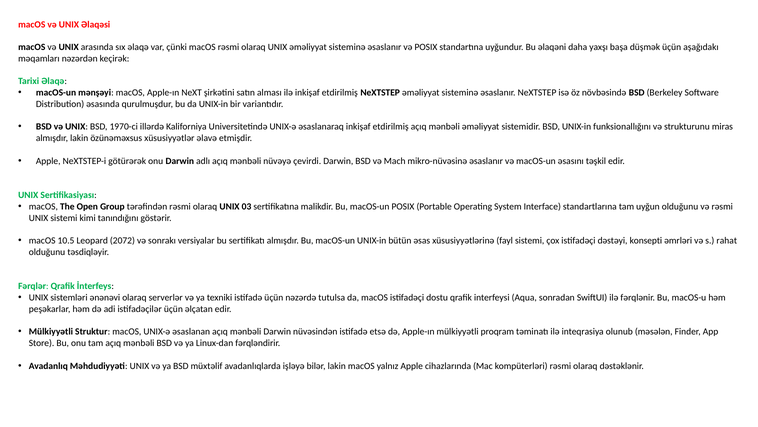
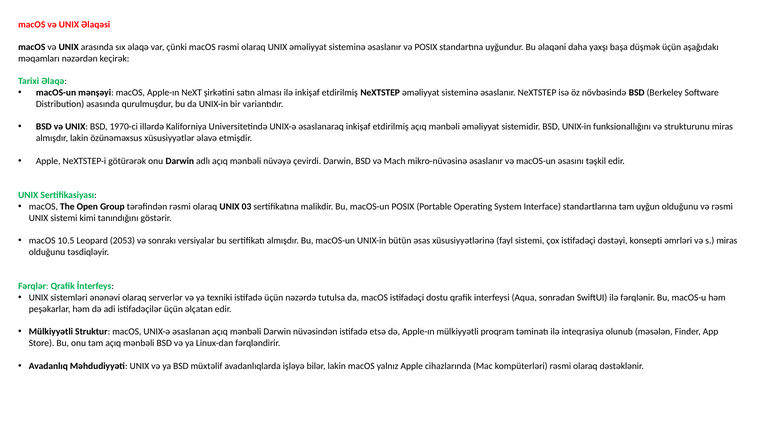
2072: 2072 -> 2053
s rahat: rahat -> miras
